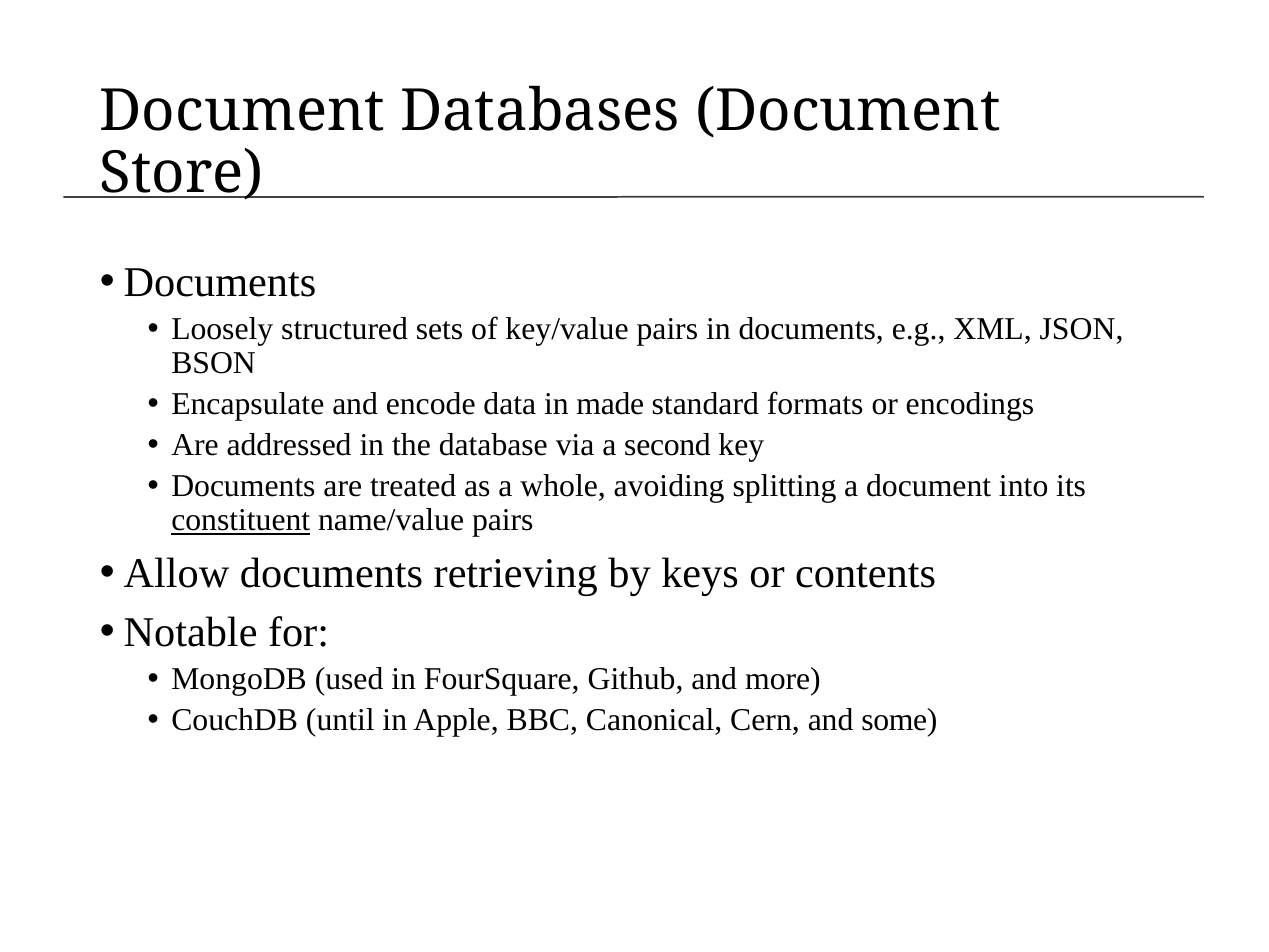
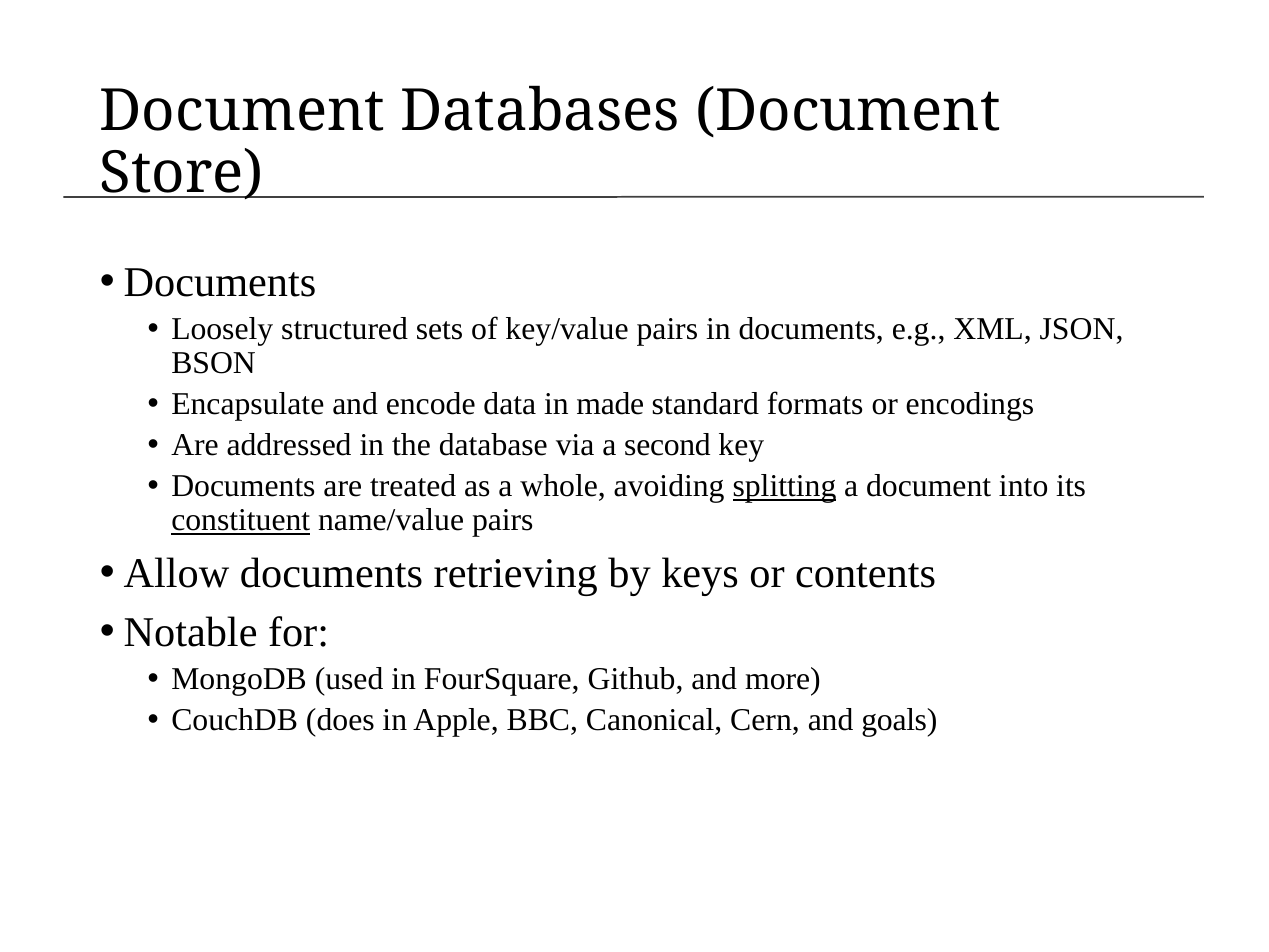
splitting underline: none -> present
until: until -> does
some: some -> goals
